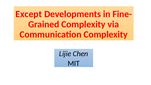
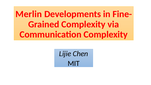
Except: Except -> Merlin
